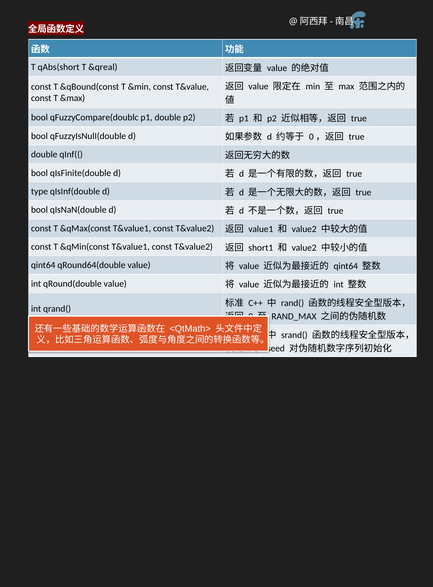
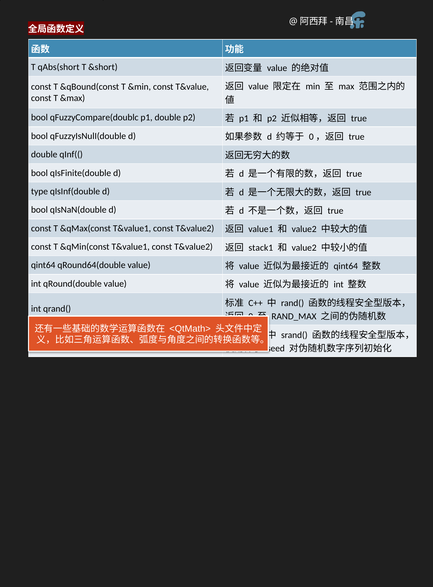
&qreal: &qreal -> &short
short1: short1 -> stack1
